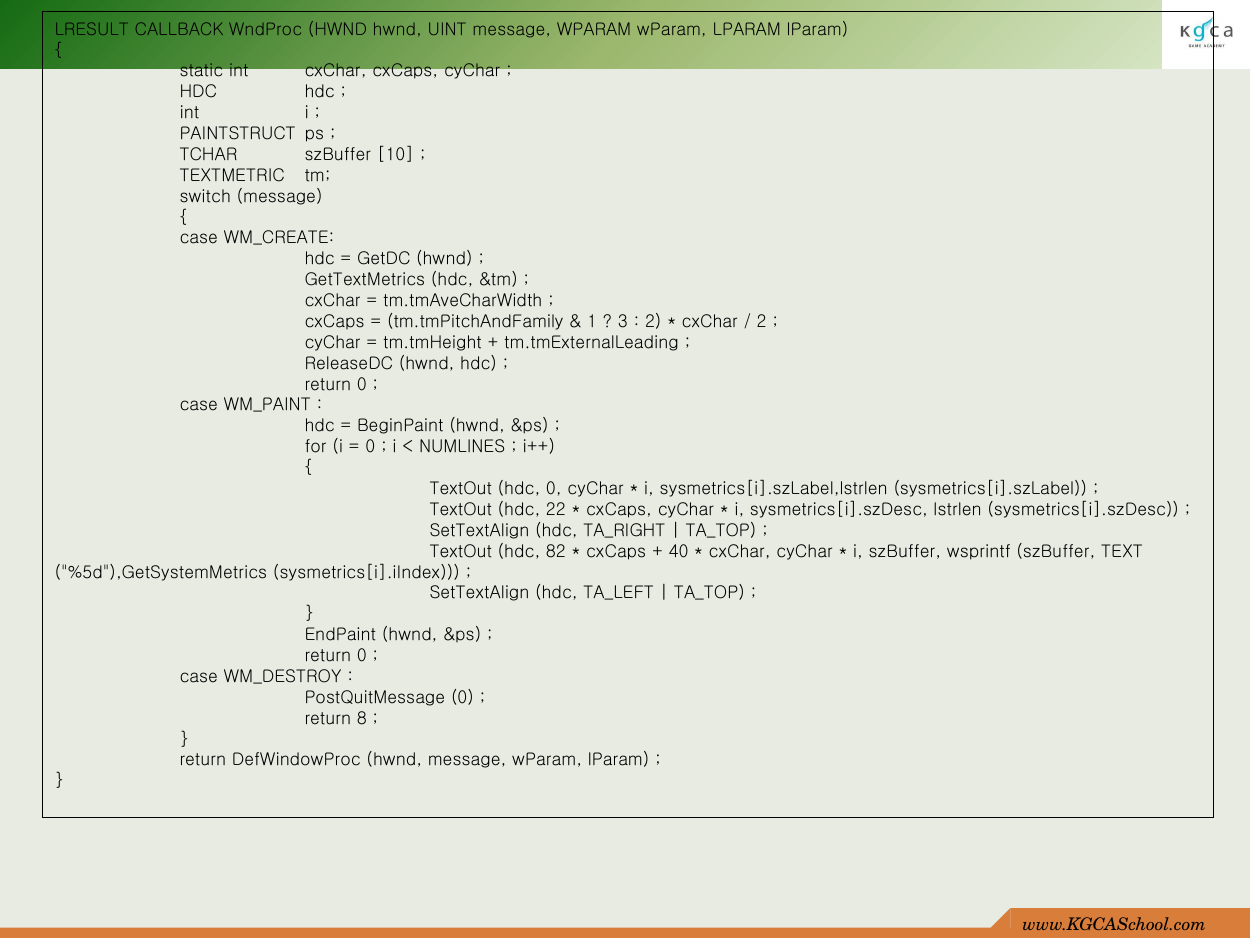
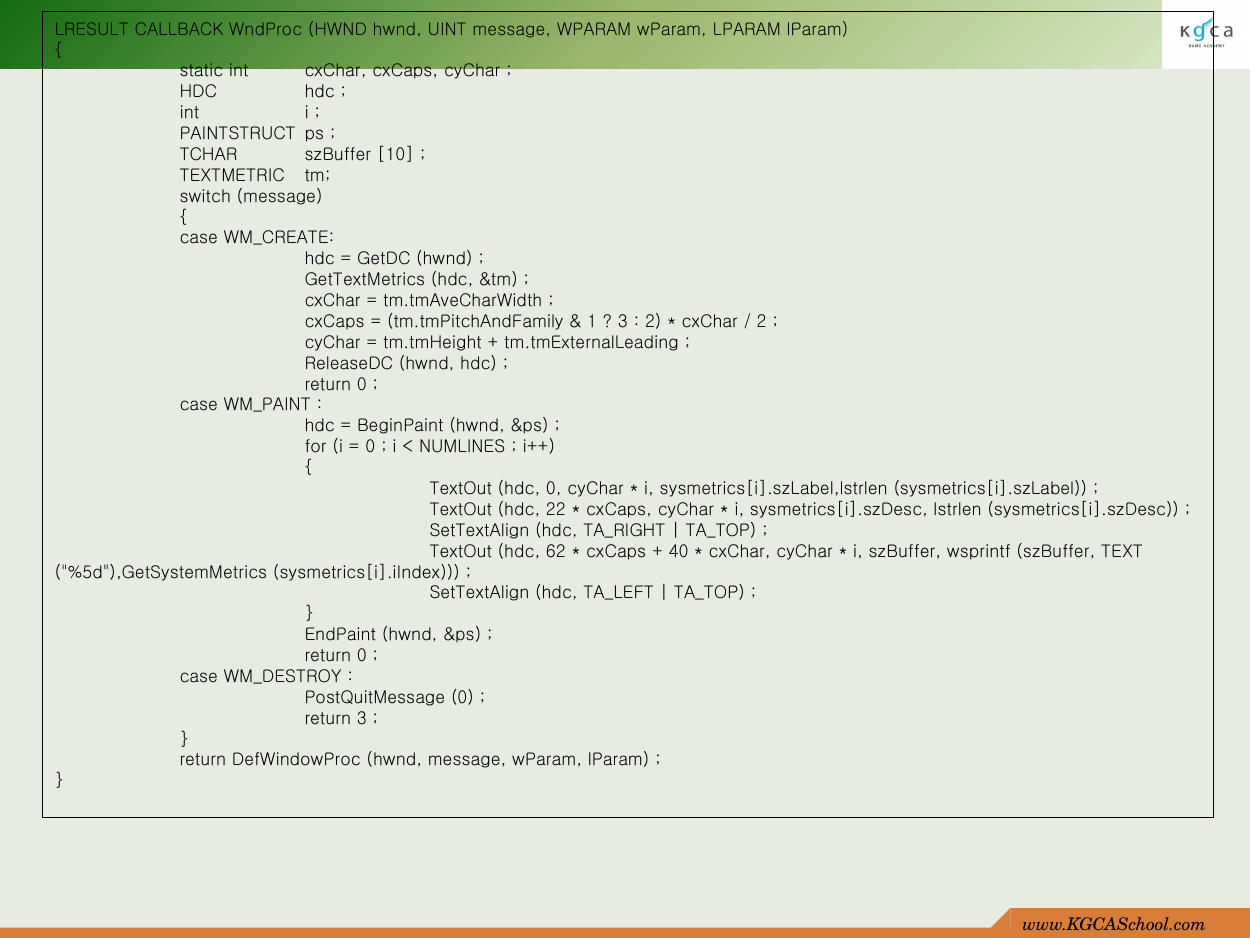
82: 82 -> 62
return 8: 8 -> 3
